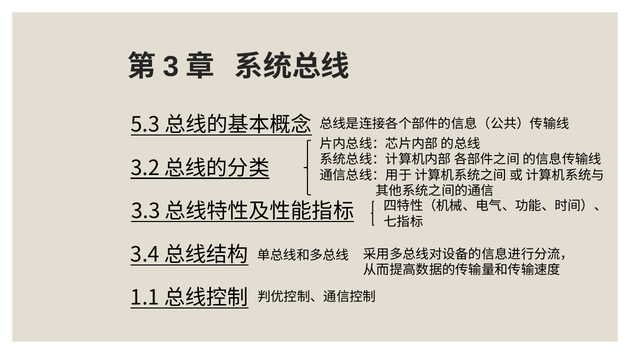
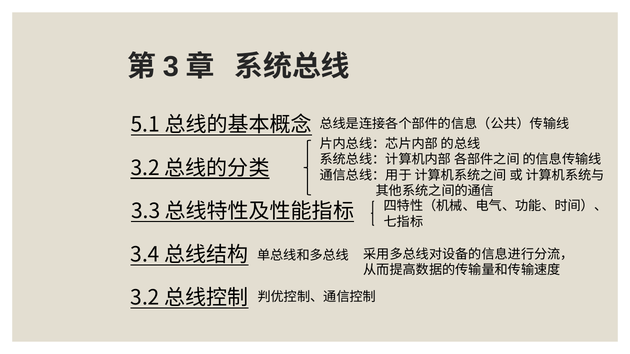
5.3: 5.3 -> 5.1
1.1 at (145, 298): 1.1 -> 3.2
